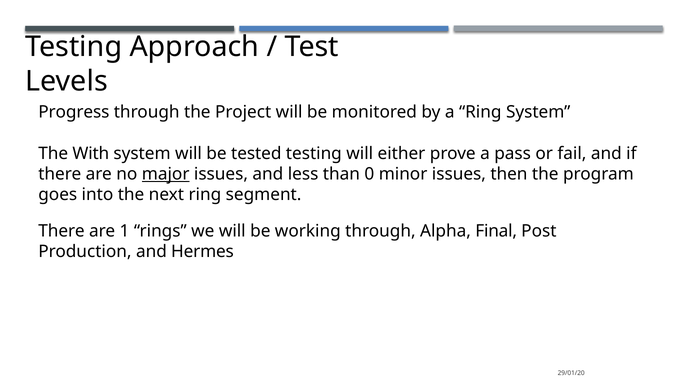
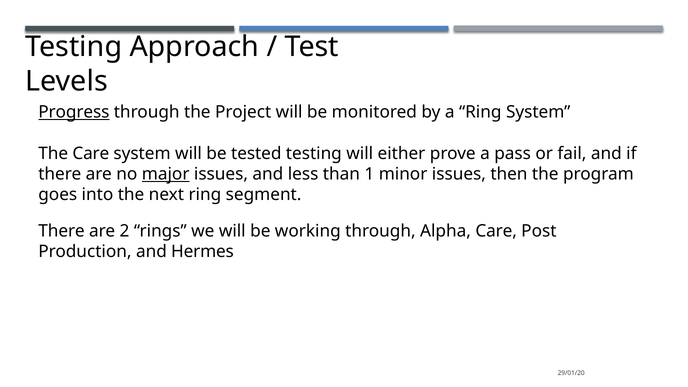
Progress underline: none -> present
The With: With -> Care
0: 0 -> 1
1: 1 -> 2
Alpha Final: Final -> Care
